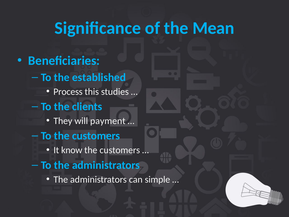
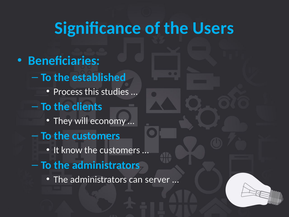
Mean: Mean -> Users
payment: payment -> economy
simple: simple -> server
